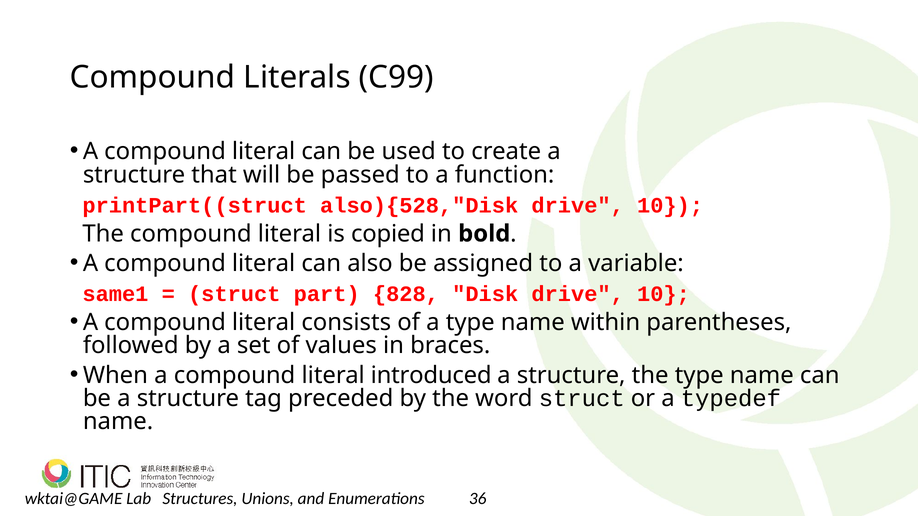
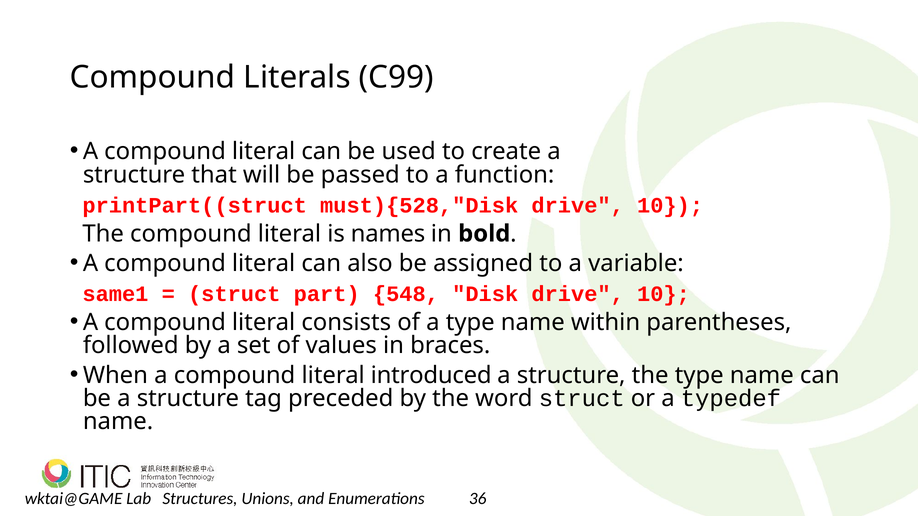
also){528,"Disk: also){528,"Disk -> must){528,"Disk
copied: copied -> names
828: 828 -> 548
